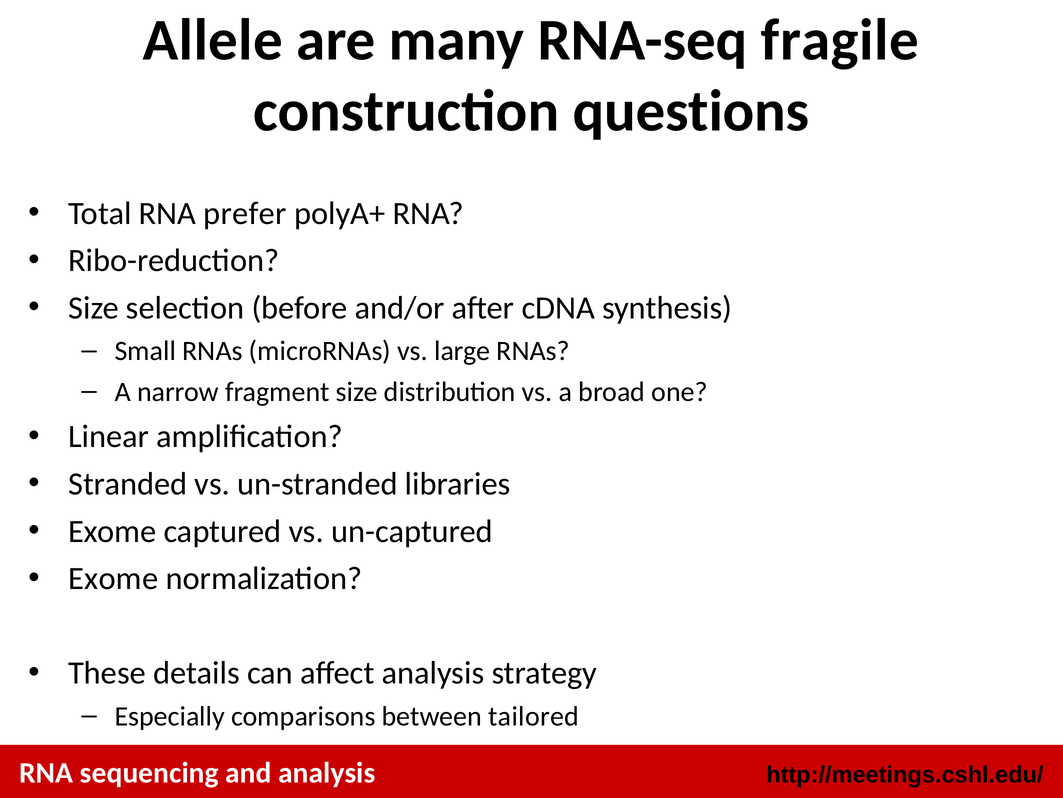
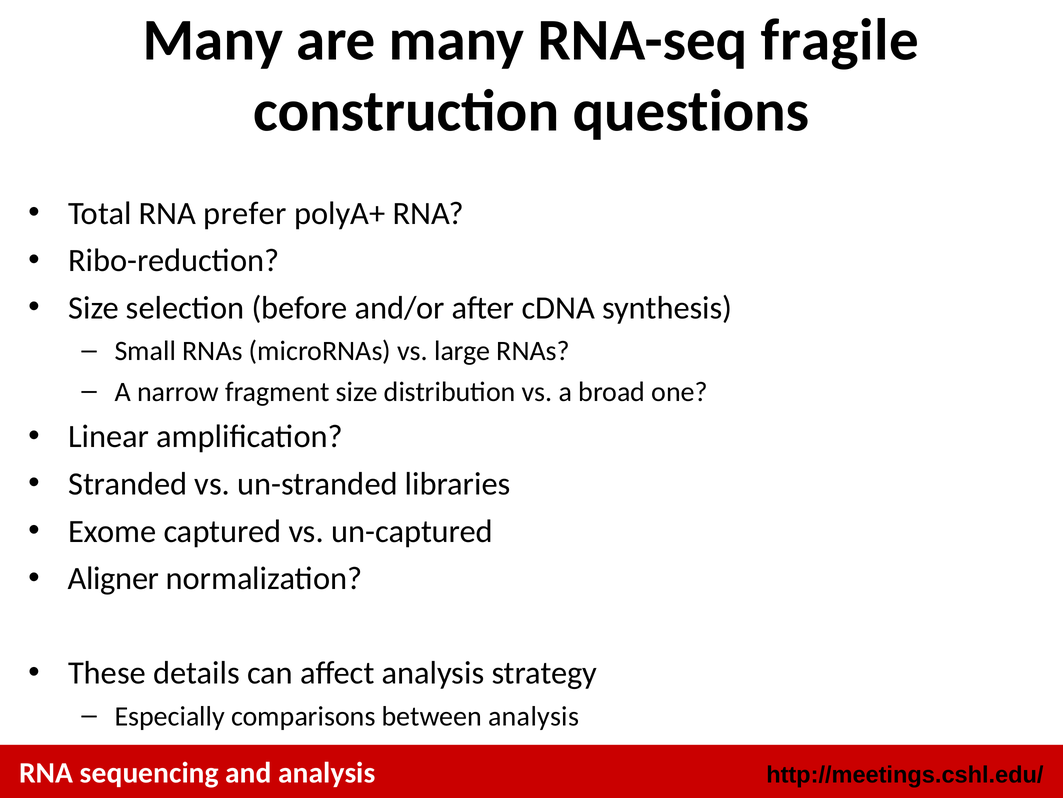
Allele at (213, 40): Allele -> Many
Exome at (113, 578): Exome -> Aligner
between tailored: tailored -> analysis
